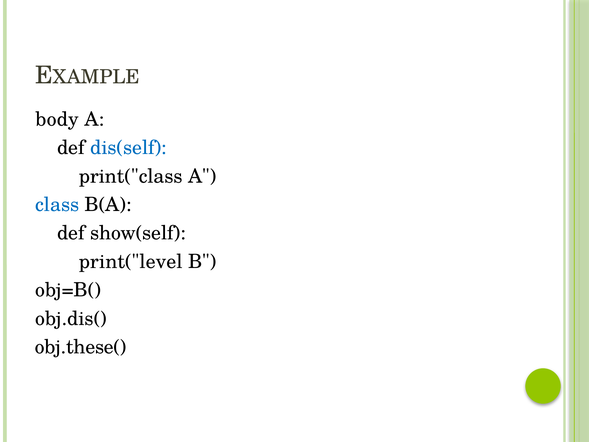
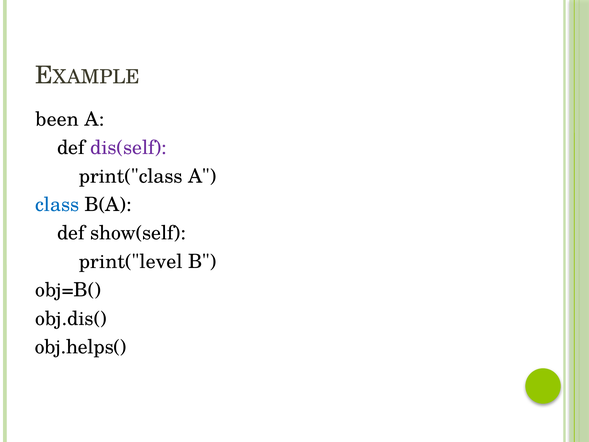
body: body -> been
dis(self colour: blue -> purple
obj.these(: obj.these( -> obj.helps(
